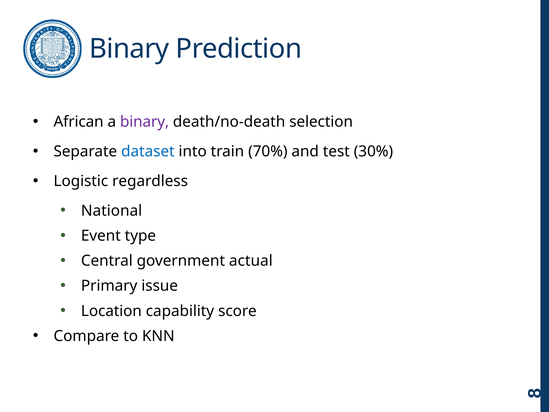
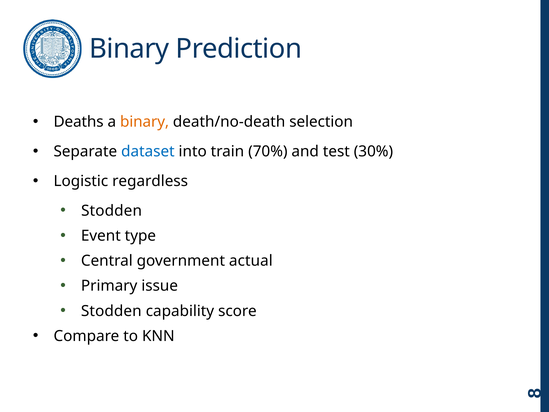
African: African -> Deaths
binary at (145, 122) colour: purple -> orange
National at (112, 211): National -> Stodden
Location at (111, 311): Location -> Stodden
